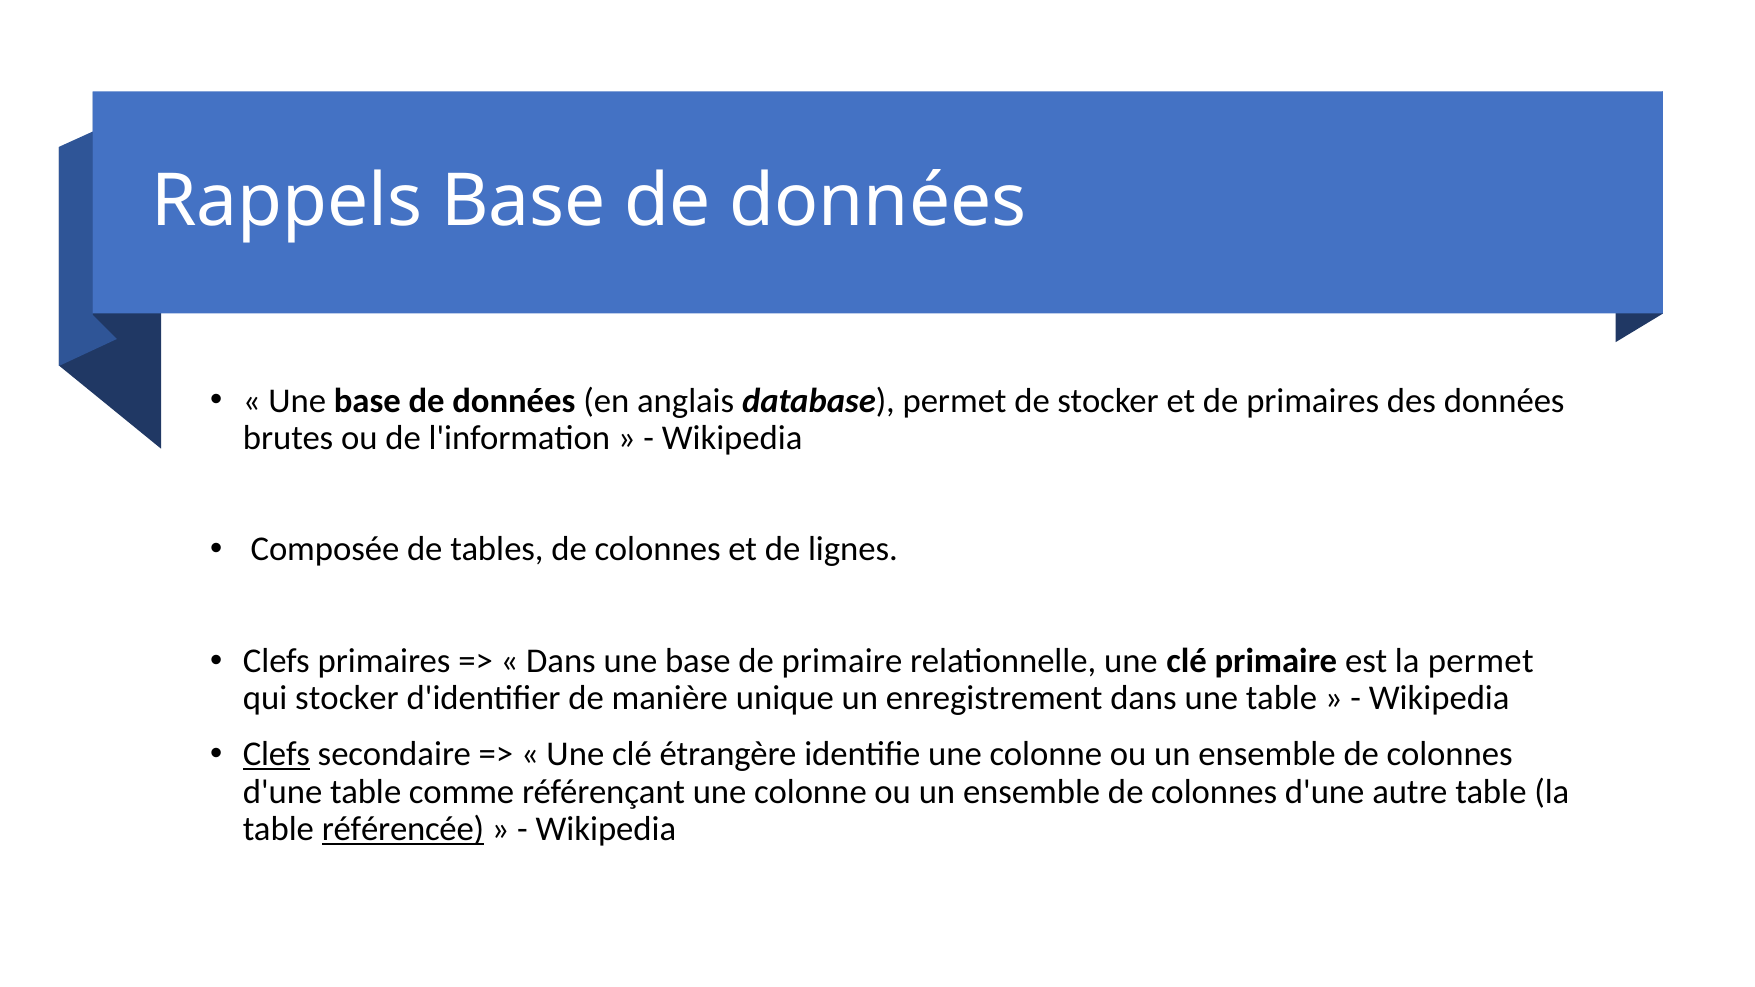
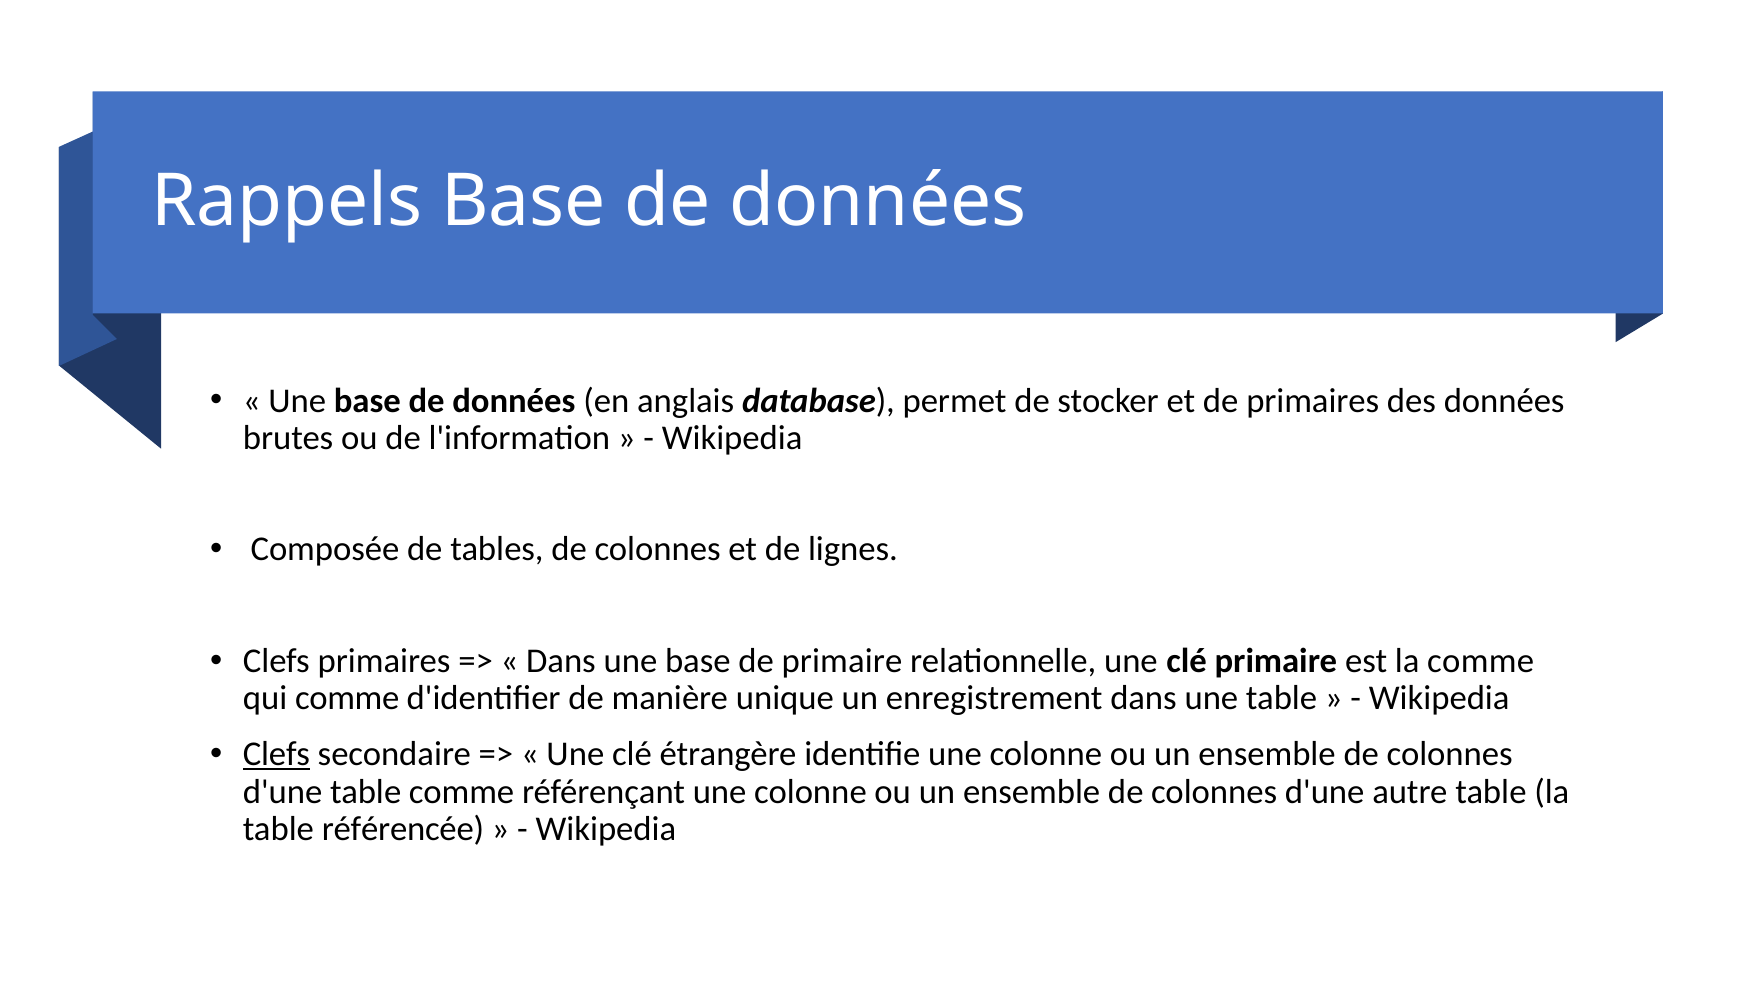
la permet: permet -> comme
qui stocker: stocker -> comme
référencée underline: present -> none
